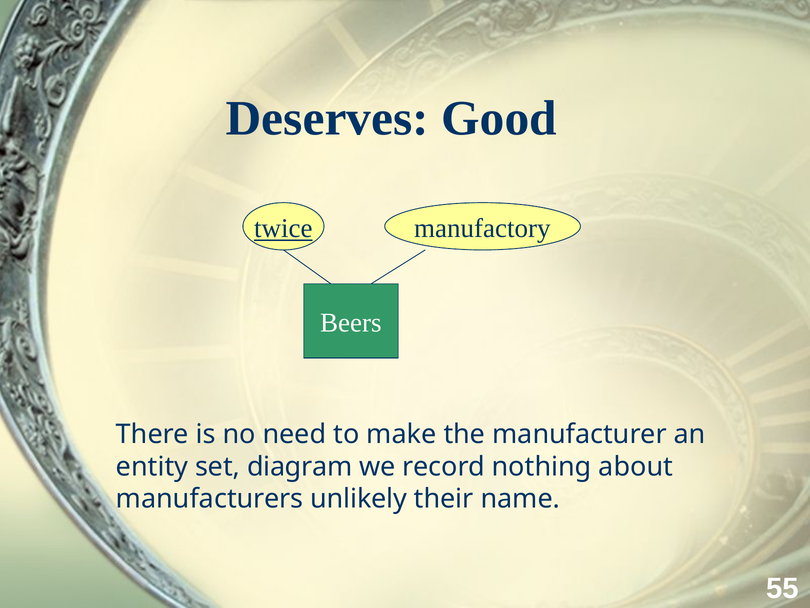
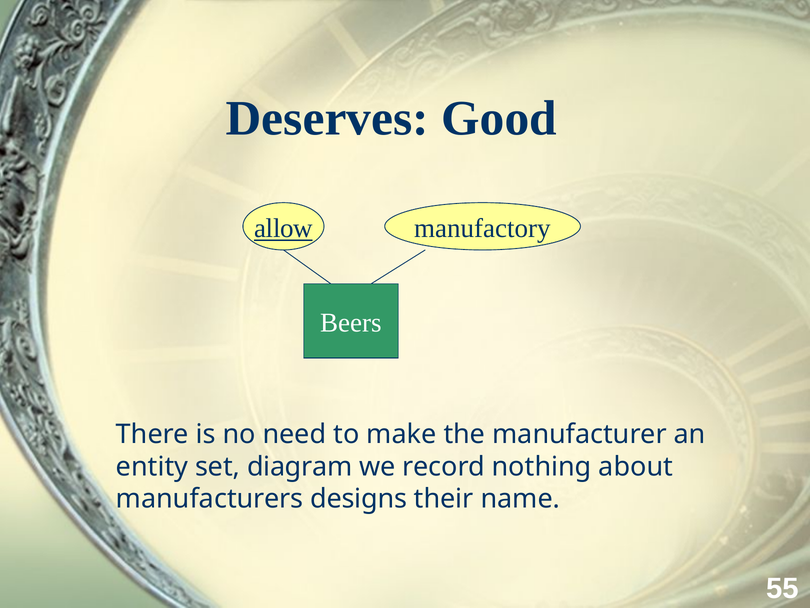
twice: twice -> allow
unlikely: unlikely -> designs
